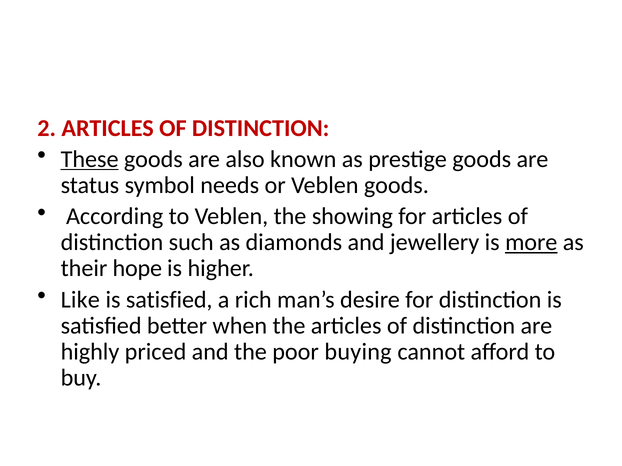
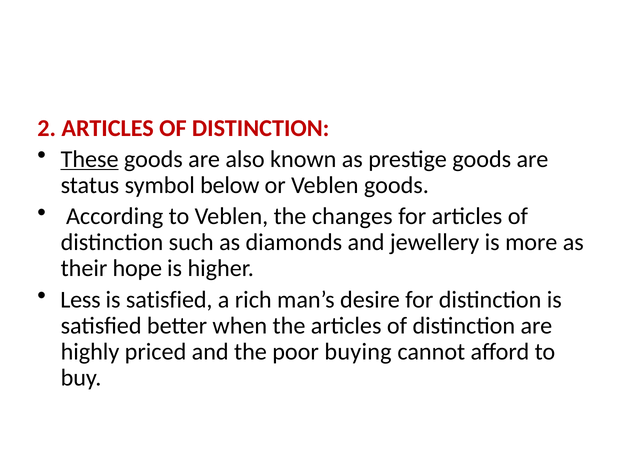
needs: needs -> below
showing: showing -> changes
more underline: present -> none
Like: Like -> Less
